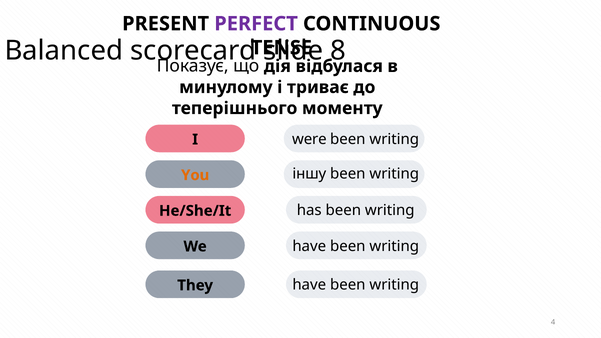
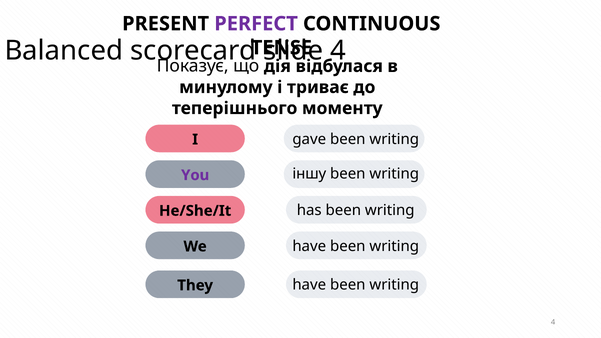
8 at (338, 50): 8 -> 4
were: were -> gave
You colour: orange -> purple
